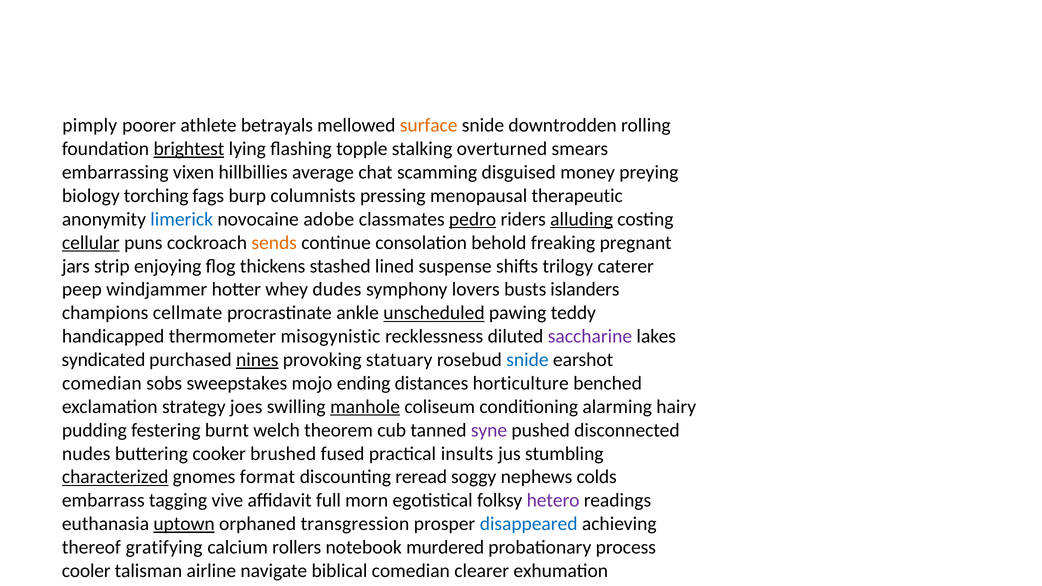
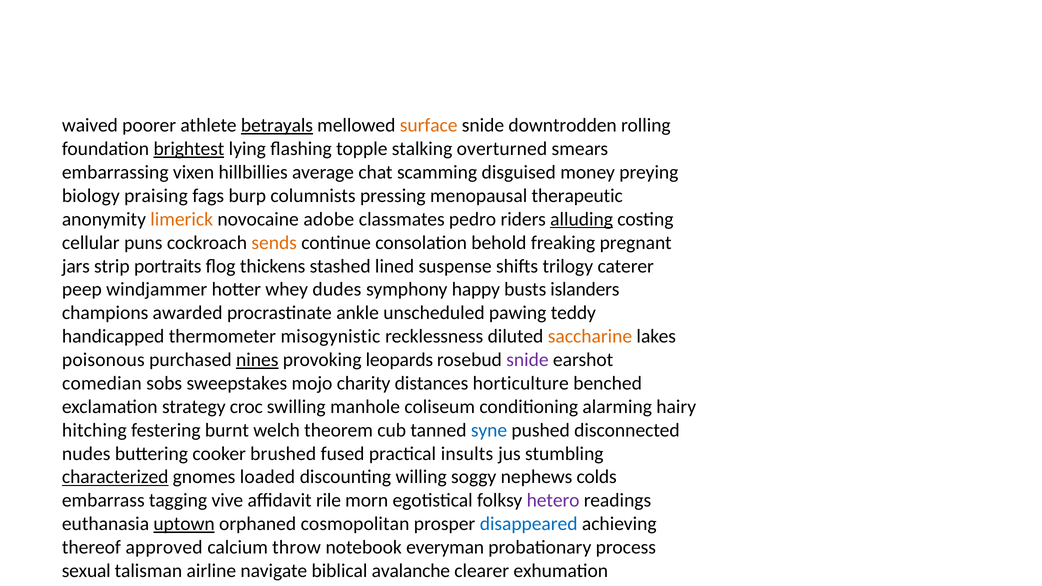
pimply at (90, 125): pimply -> waived
betrayals underline: none -> present
torching: torching -> praising
limerick colour: blue -> orange
pedro underline: present -> none
cellular underline: present -> none
enjoying: enjoying -> portraits
lovers: lovers -> happy
cellmate: cellmate -> awarded
unscheduled underline: present -> none
saccharine colour: purple -> orange
syndicated: syndicated -> poisonous
statuary: statuary -> leopards
snide at (527, 360) colour: blue -> purple
ending: ending -> charity
joes: joes -> croc
manhole underline: present -> none
pudding at (94, 430): pudding -> hitching
syne colour: purple -> blue
gnomes format: format -> loaded
discounting reread: reread -> willing
full: full -> rile
orphaned transgression: transgression -> cosmopolitan
gratifying: gratifying -> approved
rollers: rollers -> throw
murdered: murdered -> everyman
cooler: cooler -> sexual
biblical comedian: comedian -> avalanche
